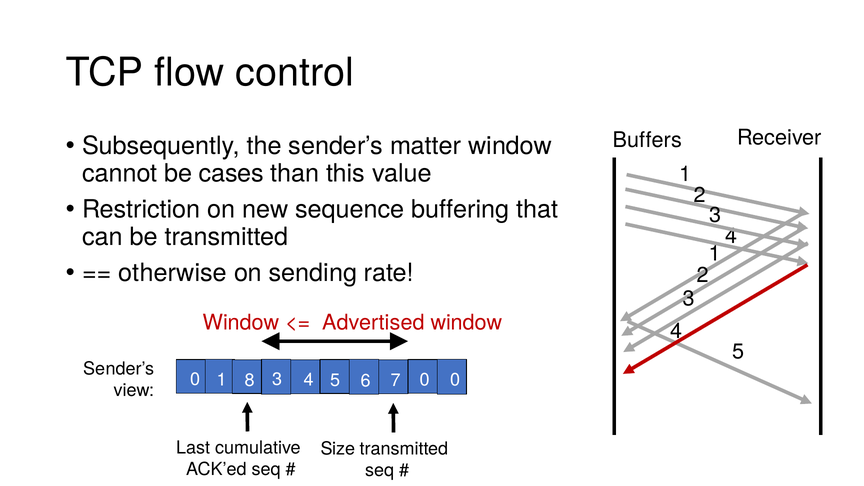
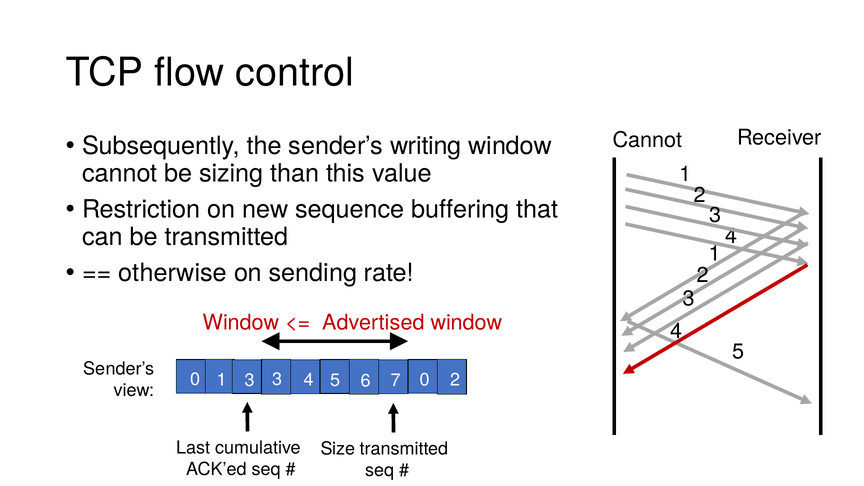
Buffers at (647, 140): Buffers -> Cannot
matter: matter -> writing
cases: cases -> sizing
1 8: 8 -> 3
7 0: 0 -> 2
